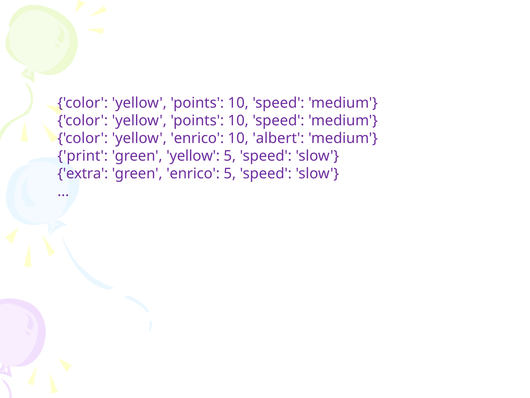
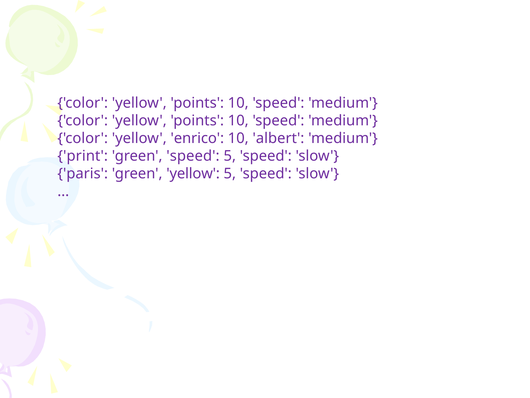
green yellow: yellow -> speed
extra: extra -> paris
green enrico: enrico -> yellow
